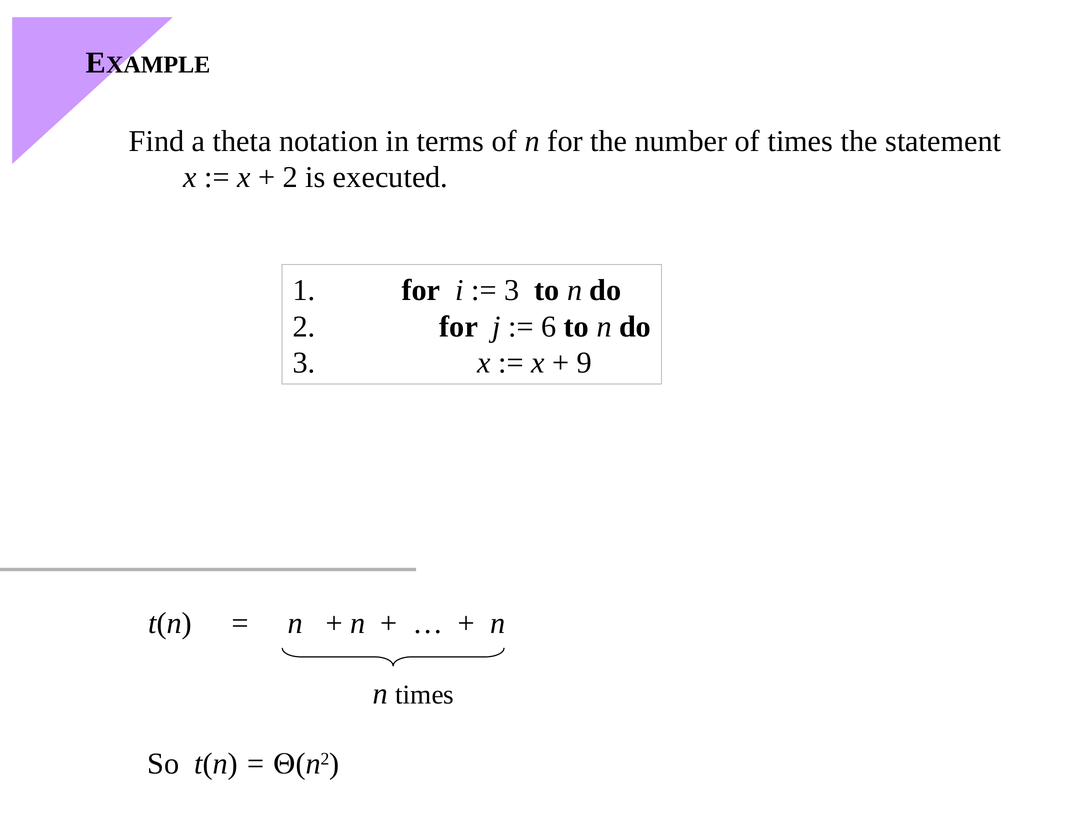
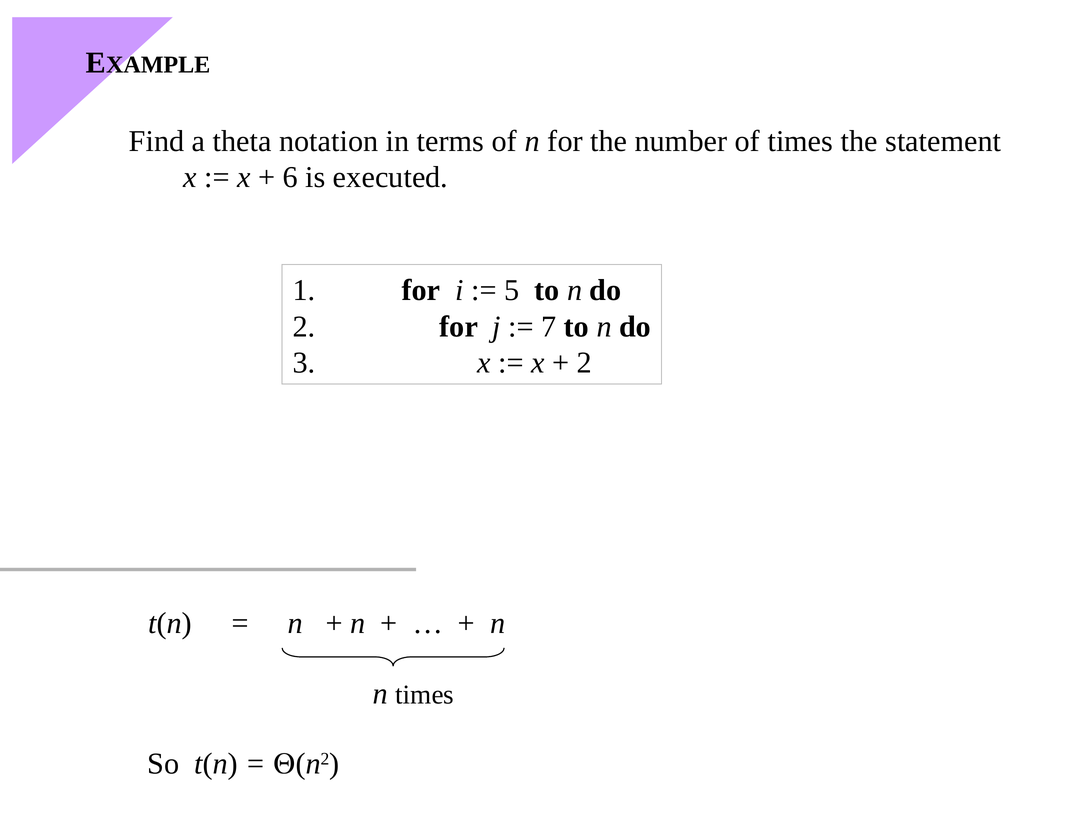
2 at (290, 177): 2 -> 6
3 at (512, 290): 3 -> 5
6: 6 -> 7
9 at (584, 363): 9 -> 2
